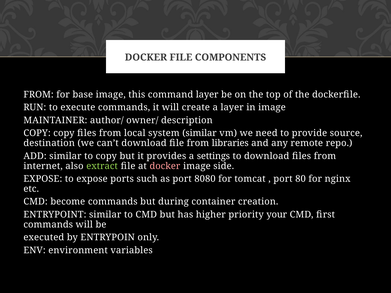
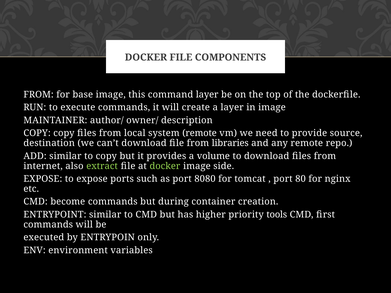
system similar: similar -> remote
settings: settings -> volume
docker at (165, 166) colour: pink -> light green
your: your -> tools
